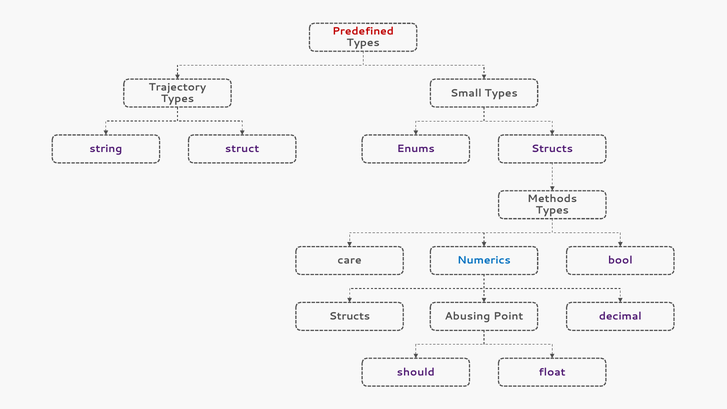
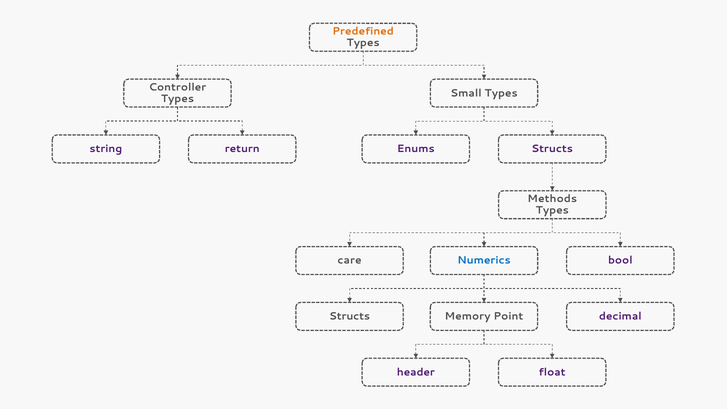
Predefined colour: red -> orange
Trajectory: Trajectory -> Controller
struct: struct -> return
Abusing: Abusing -> Memory
should: should -> header
